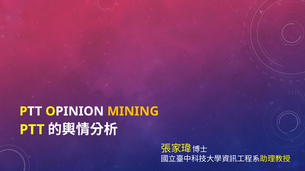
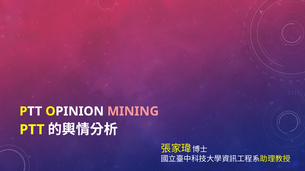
MINING colour: yellow -> pink
